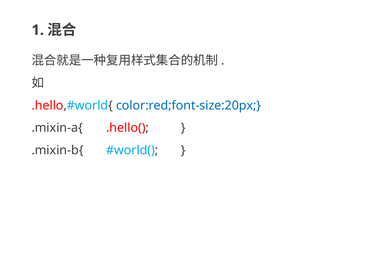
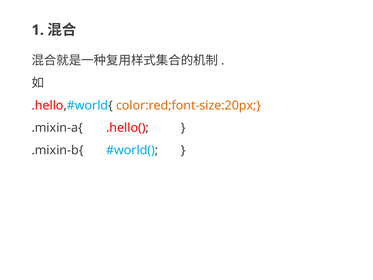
color:red;font-size:20px colour: blue -> orange
